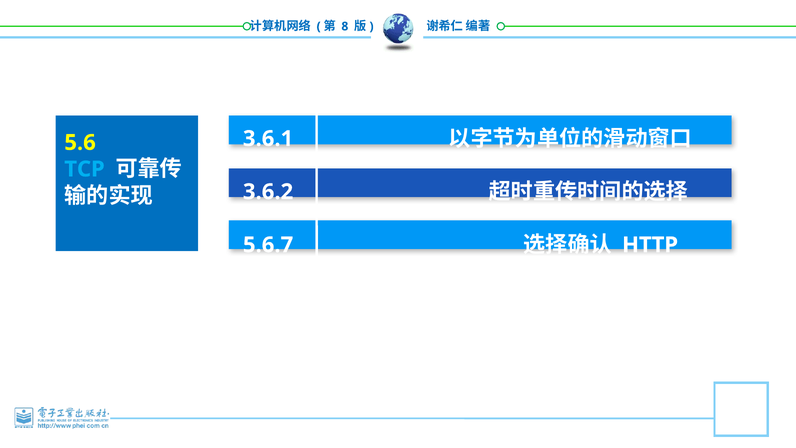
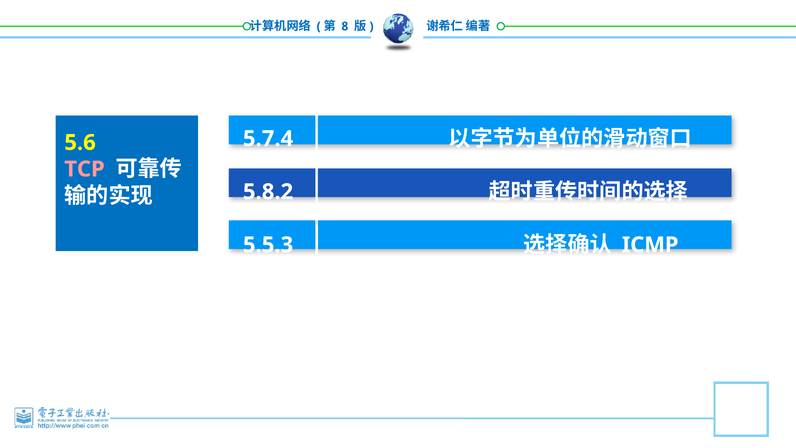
3.6.1: 3.6.1 -> 5.7.4
TCP colour: light blue -> pink
3.6.2: 3.6.2 -> 5.8.2
5.6.7: 5.6.7 -> 5.5.3
HTTP: HTTP -> ICMP
